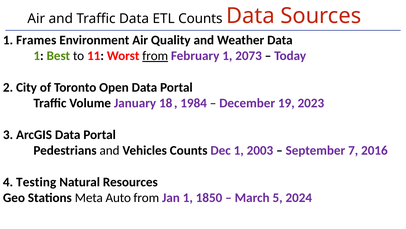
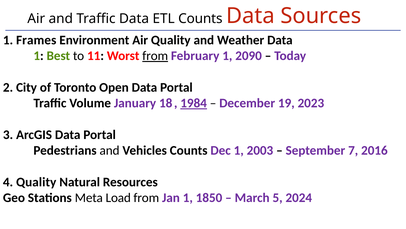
2073: 2073 -> 2090
1984 underline: none -> present
4 Testing: Testing -> Quality
Auto: Auto -> Load
